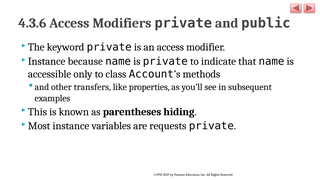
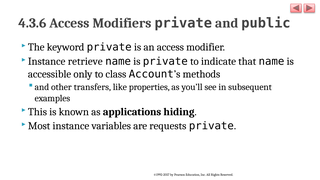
because: because -> retrieve
parentheses: parentheses -> applications
